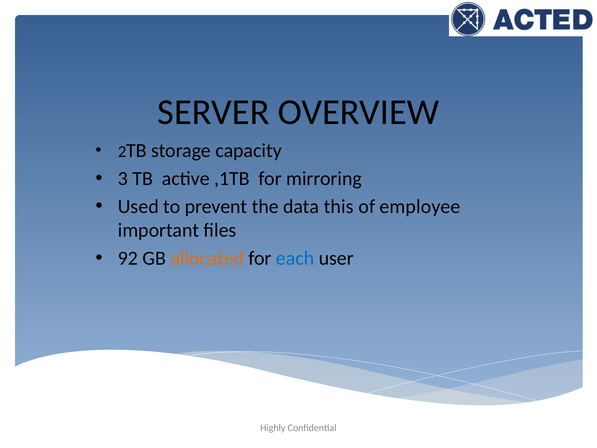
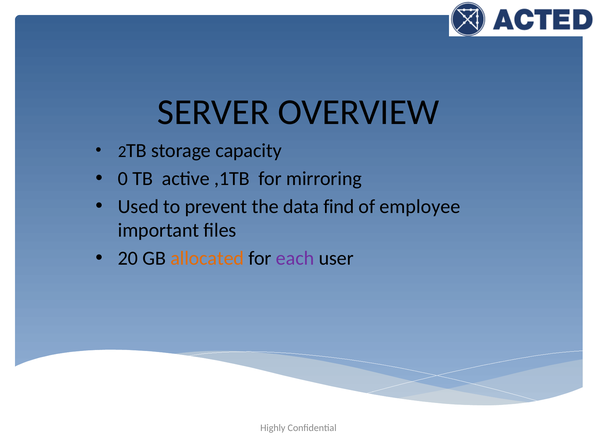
3: 3 -> 0
this: this -> find
92: 92 -> 20
each colour: blue -> purple
